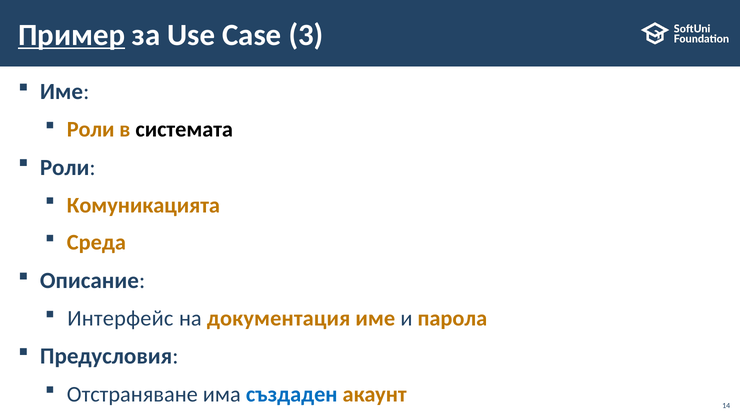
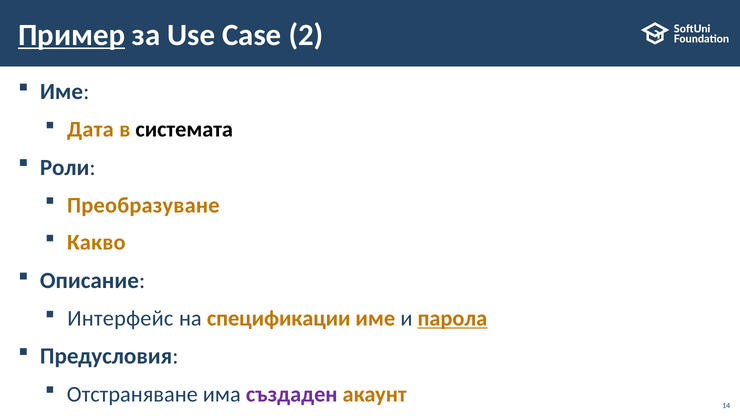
3: 3 -> 2
Роли at (91, 129): Роли -> Дата
Комуникацията: Комуникацията -> Преобразуване
Среда: Среда -> Какво
документация: документация -> спецификации
парола underline: none -> present
създаден colour: blue -> purple
